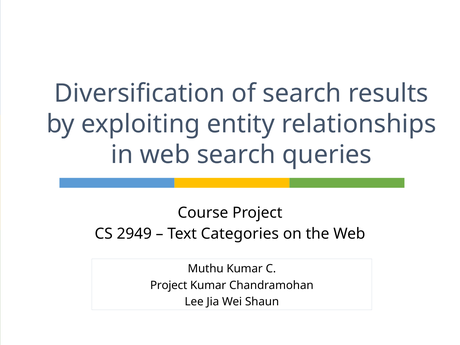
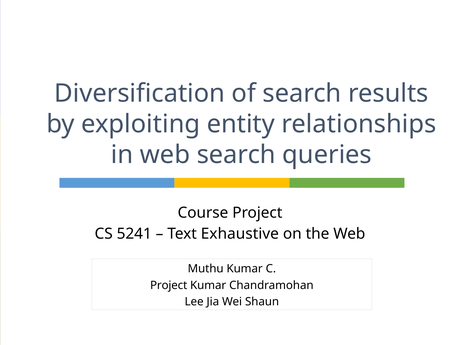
2949: 2949 -> 5241
Categories: Categories -> Exhaustive
